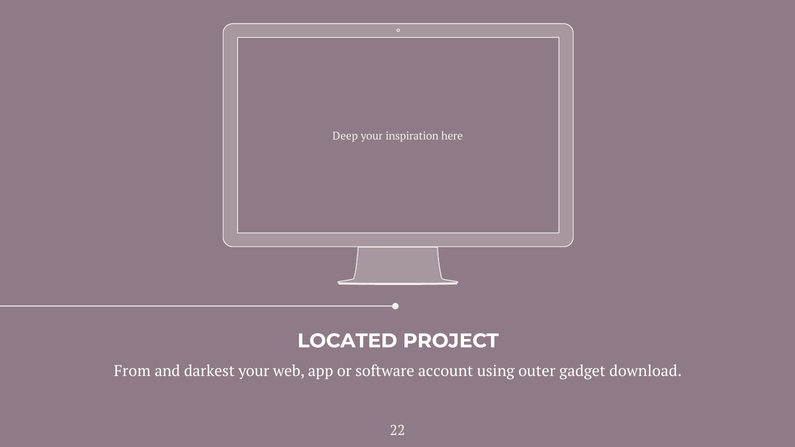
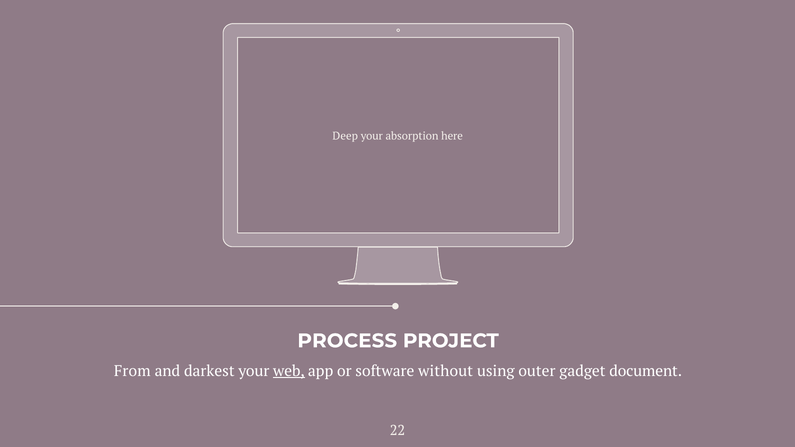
inspiration: inspiration -> absorption
LOCATED: LOCATED -> PROCESS
web underline: none -> present
account: account -> without
download: download -> document
